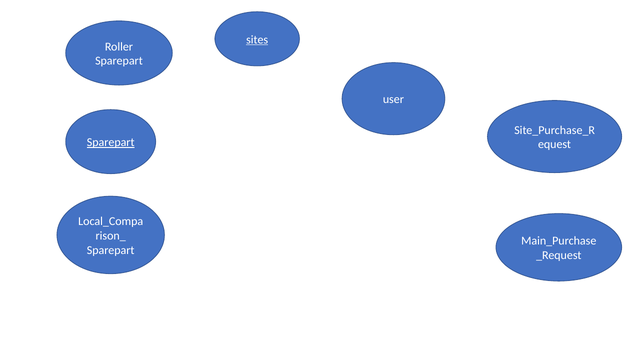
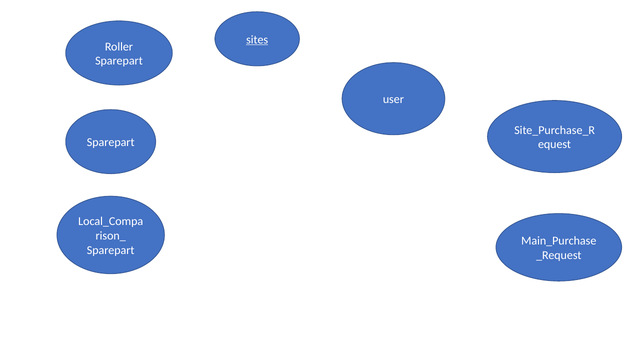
Sparepart at (111, 143) underline: present -> none
